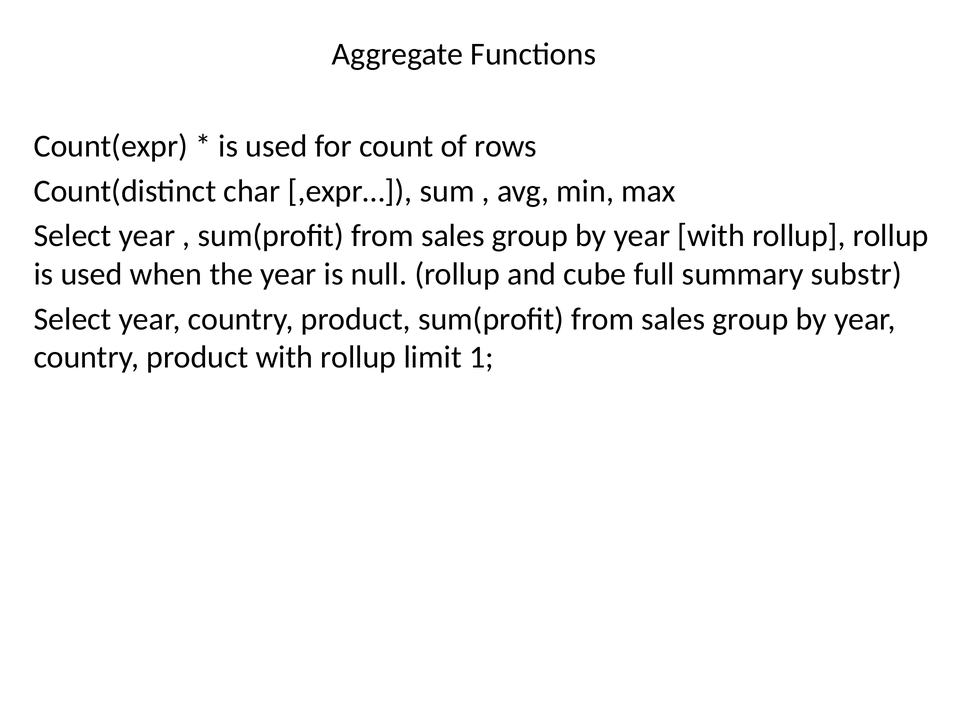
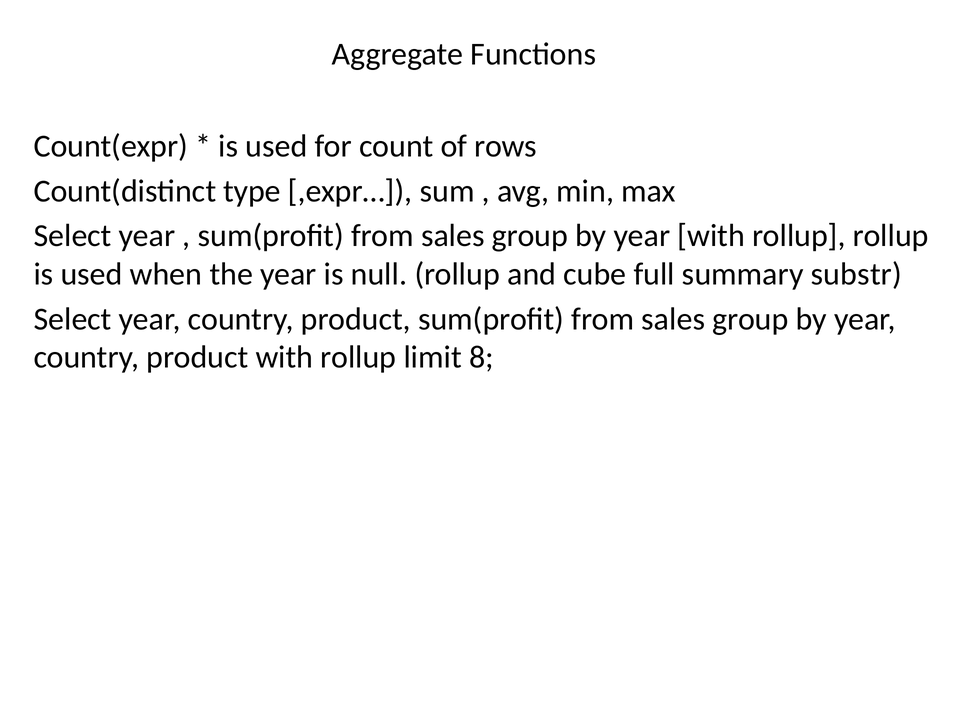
char: char -> type
1: 1 -> 8
